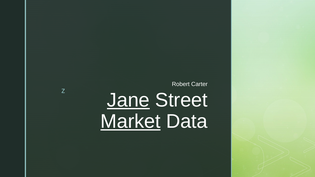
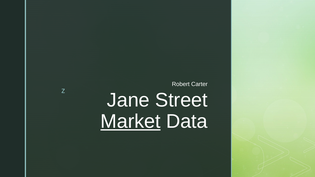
Jane underline: present -> none
